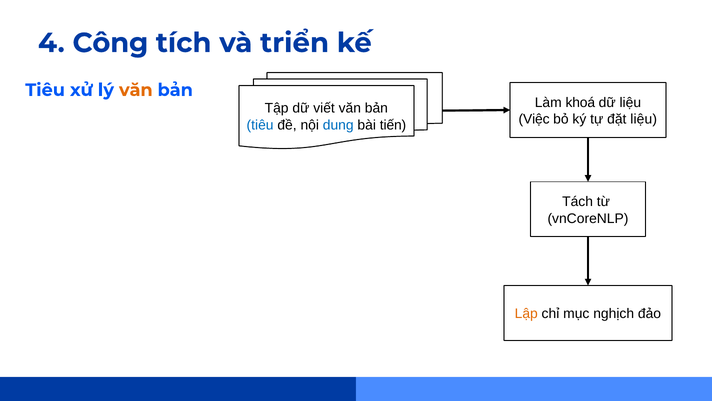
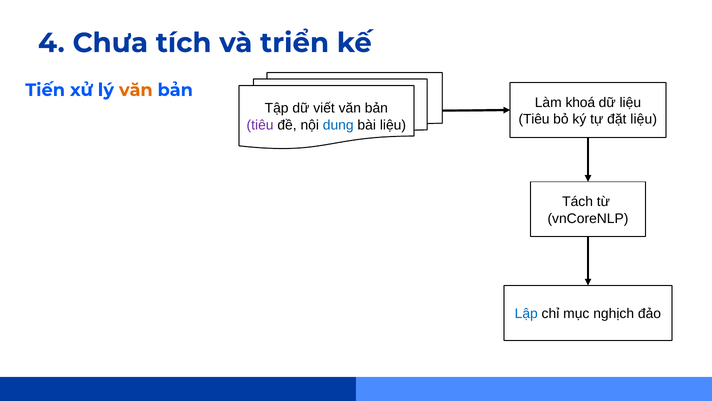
Công: Công -> Chưa
Tiêu at (45, 90): Tiêu -> Tiến
Việc at (534, 119): Việc -> Tiêu
tiêu at (260, 125) colour: blue -> purple
bài tiến: tiến -> liệu
Lập colour: orange -> blue
